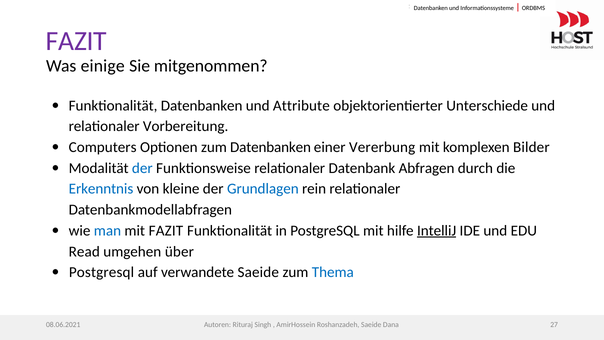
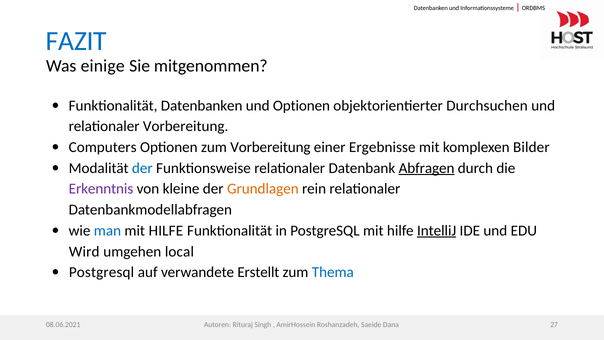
FAZIT at (76, 41) colour: purple -> blue
und Attribute: Attribute -> Optionen
Unterschiede: Unterschiede -> Durchsuchen
zum Datenbanken: Datenbanken -> Vorbereitung
Vererbung: Vererbung -> Ergebnisse
Abfragen underline: none -> present
Erkenntnis colour: blue -> purple
Grundlagen colour: blue -> orange
FAZIT at (166, 231): FAZIT -> HILFE
Read: Read -> Wird
über: über -> local
verwandete Saeide: Saeide -> Erstellt
